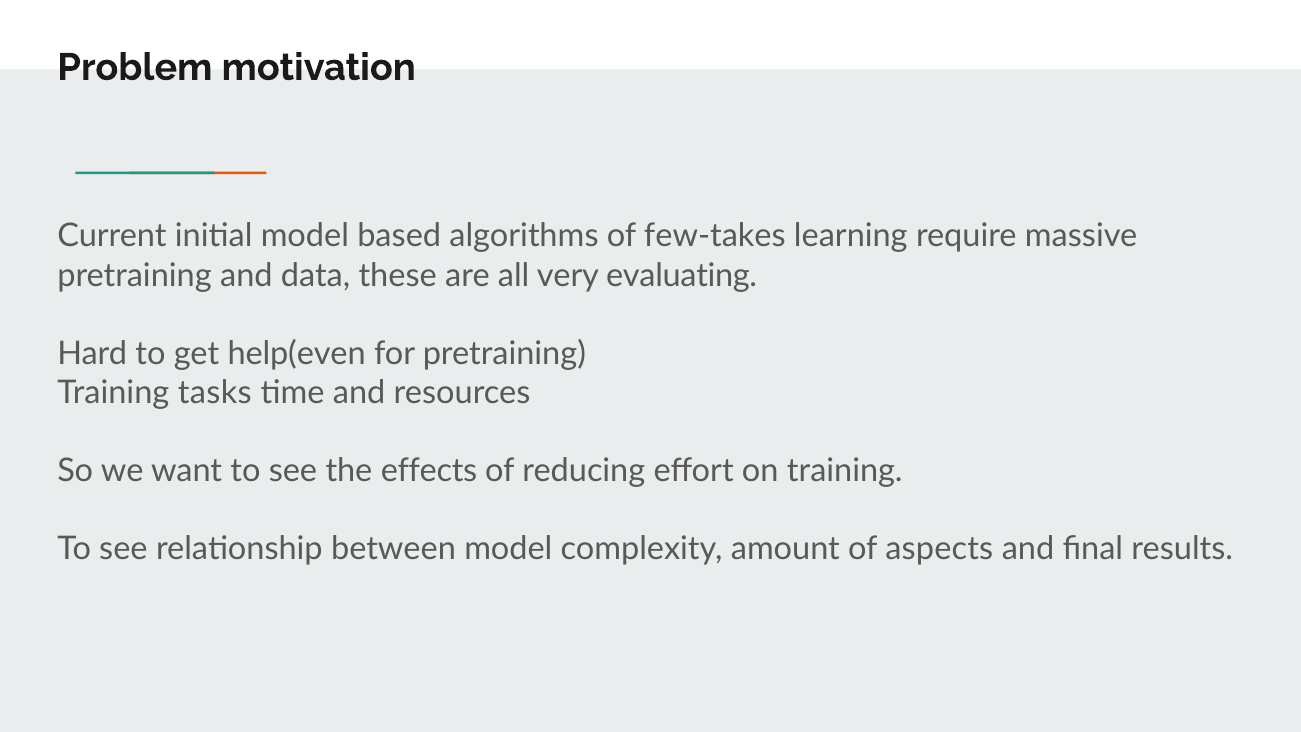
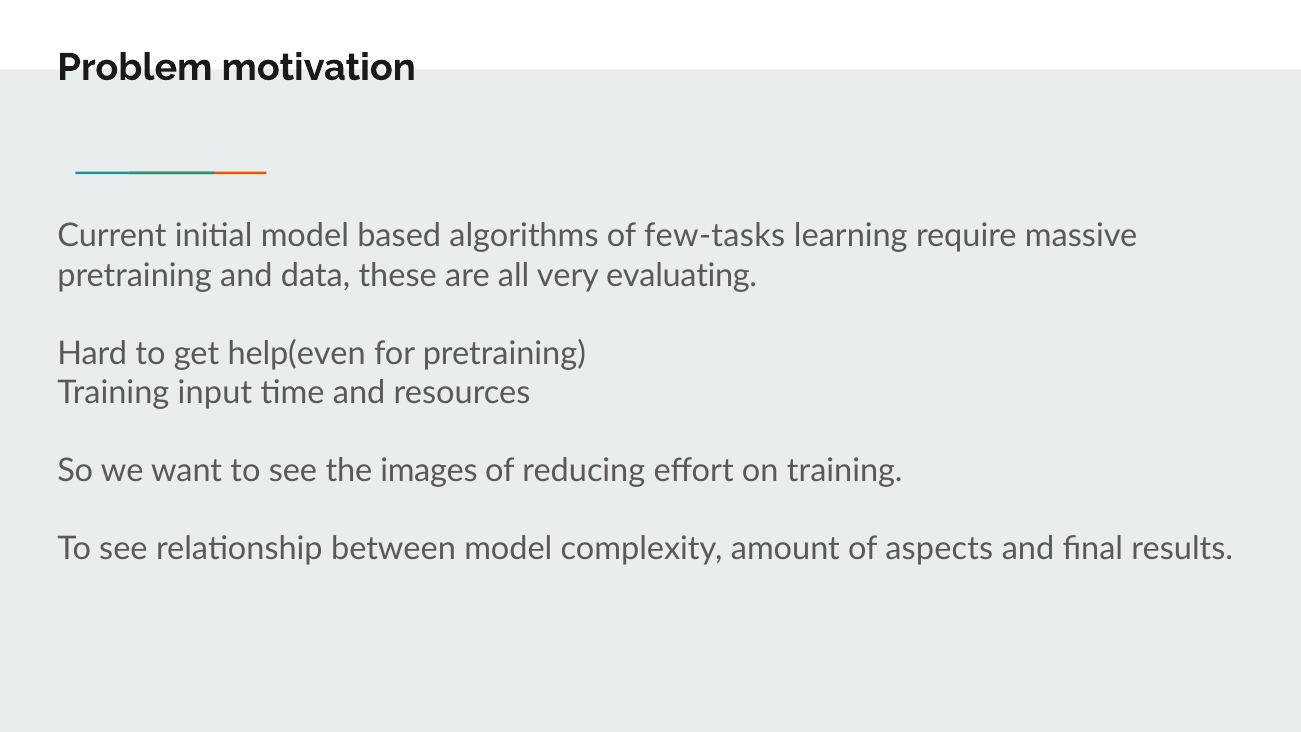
few-takes: few-takes -> few-tasks
tasks: tasks -> input
effects: effects -> images
